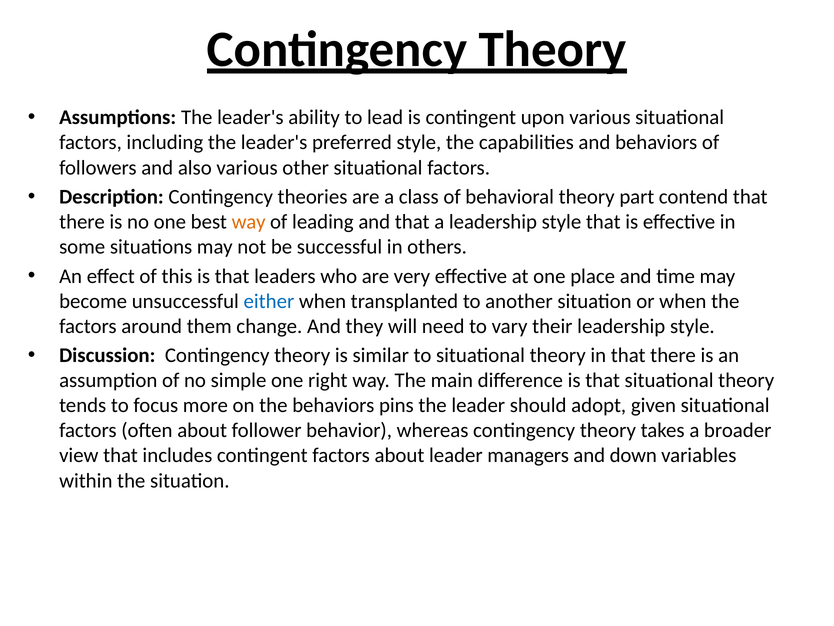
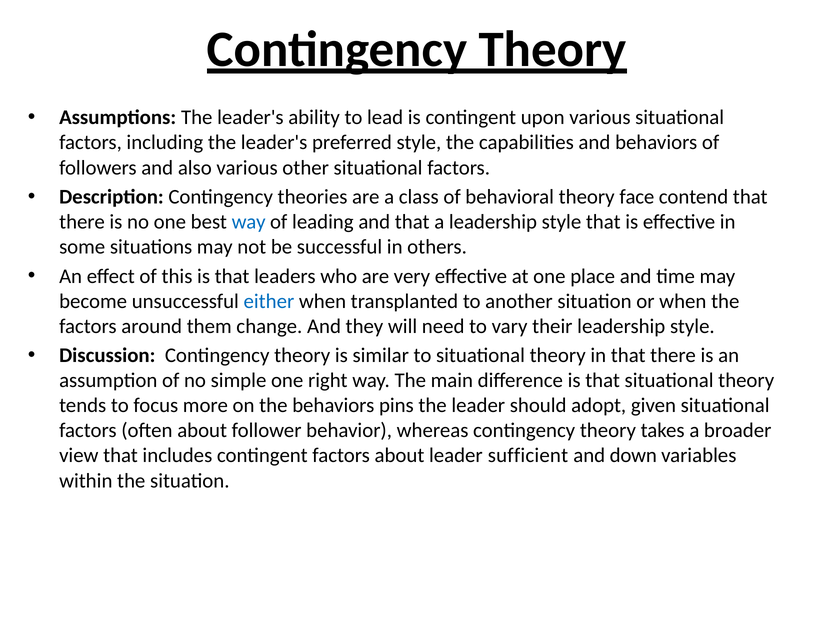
part: part -> face
way at (249, 222) colour: orange -> blue
managers: managers -> sufficient
